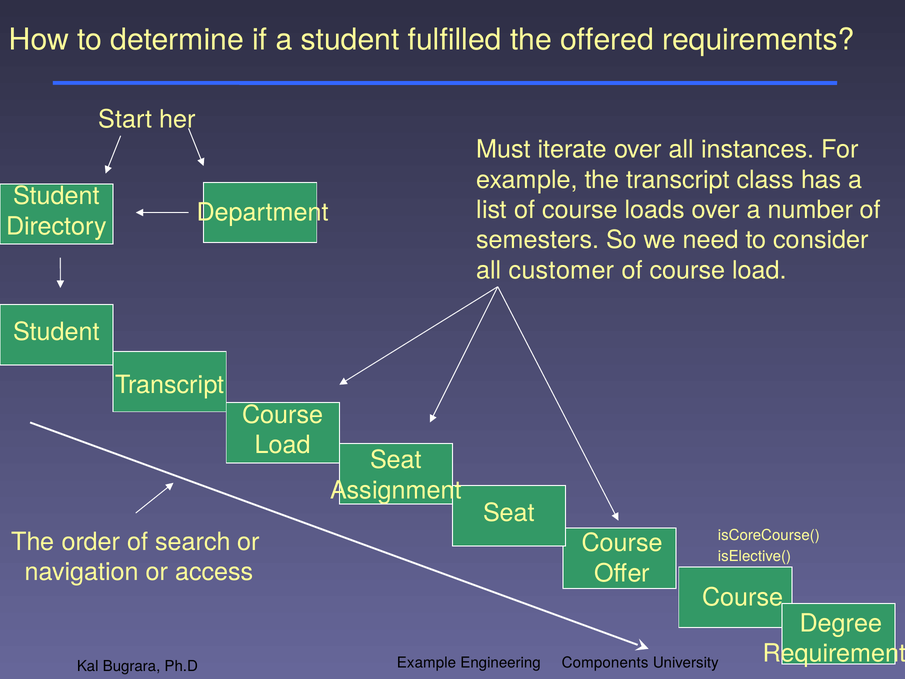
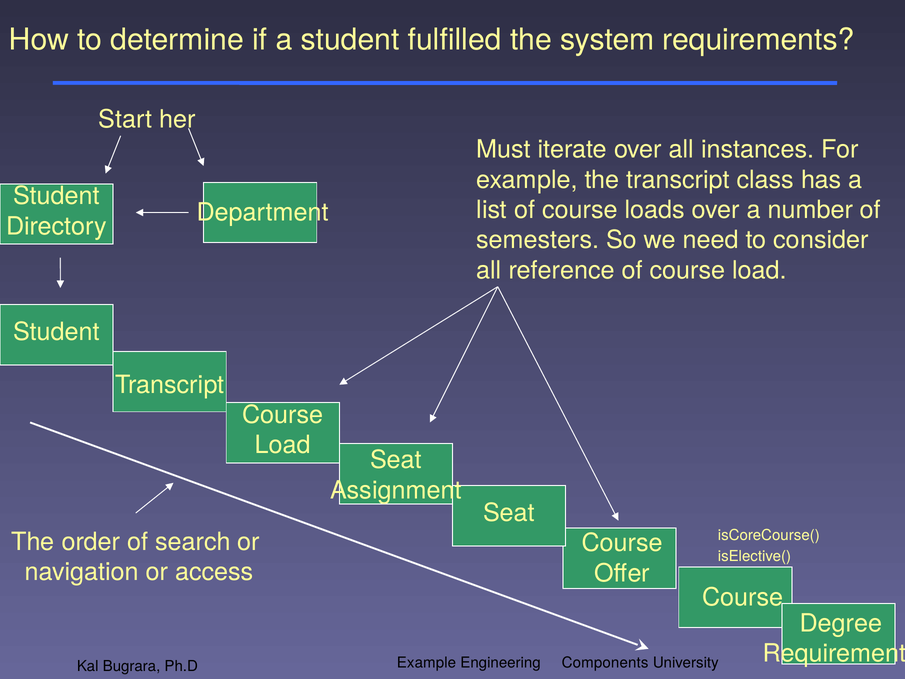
offered: offered -> system
customer: customer -> reference
